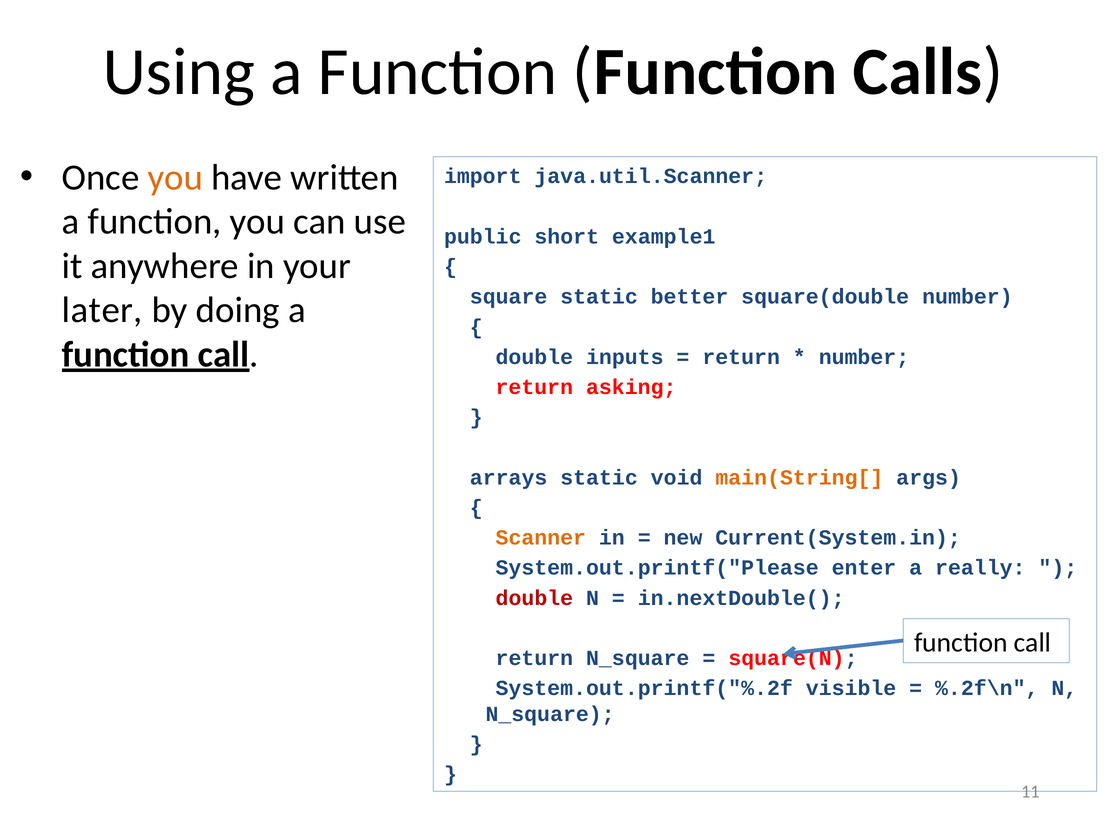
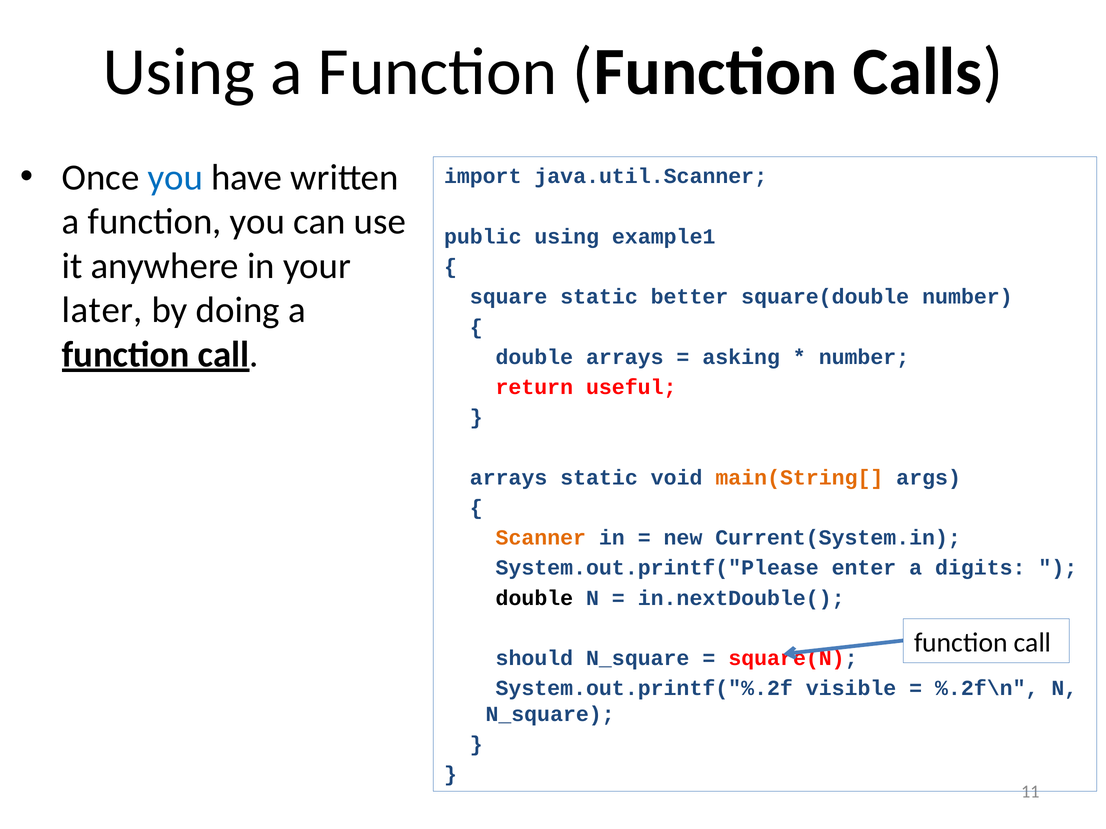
you at (175, 178) colour: orange -> blue
public short: short -> using
double inputs: inputs -> arrays
return at (741, 357): return -> asking
asking: asking -> useful
really: really -> digits
double at (534, 598) colour: red -> black
return at (534, 659): return -> should
